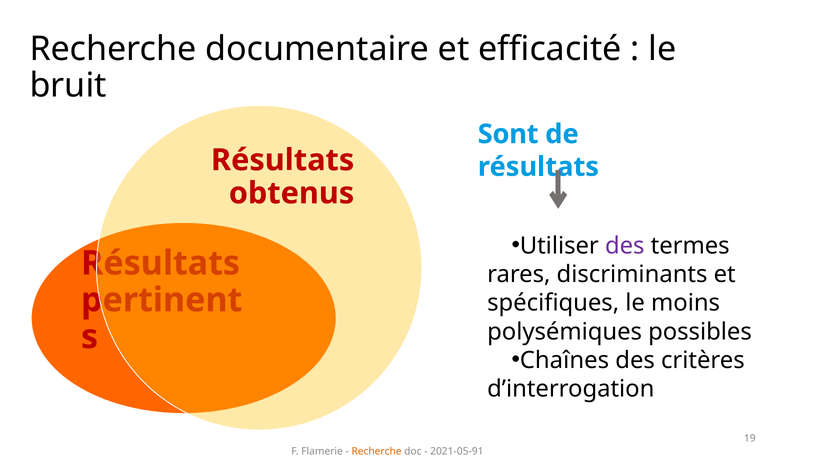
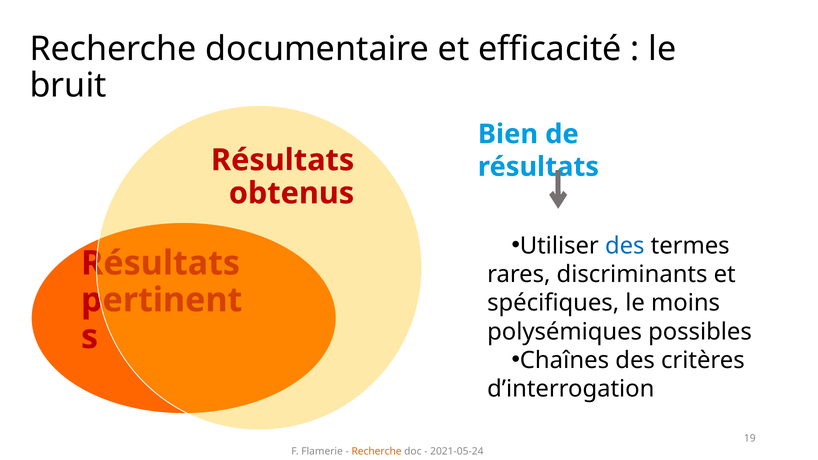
Sont: Sont -> Bien
des at (625, 246) colour: purple -> blue
2021-05-91: 2021-05-91 -> 2021-05-24
